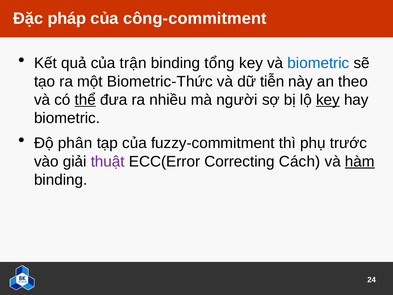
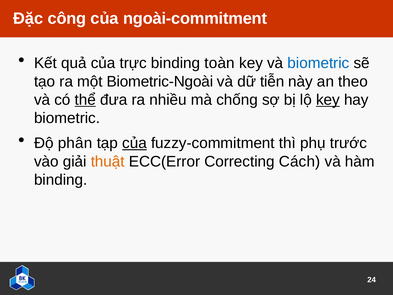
pháp: pháp -> công
công-commitment: công-commitment -> ngoài-commitment
trận: trận -> trực
tổng: tổng -> toàn
Biometric-Thức: Biometric-Thức -> Biometric-Ngoài
người: người -> chống
của at (134, 143) underline: none -> present
thuật colour: purple -> orange
hàm underline: present -> none
